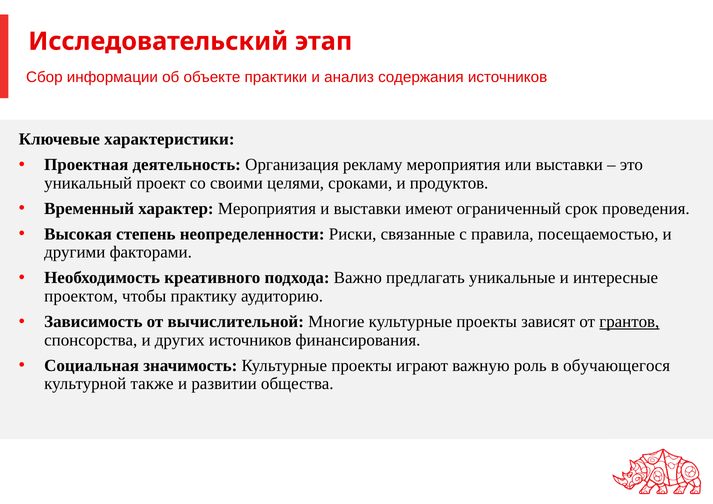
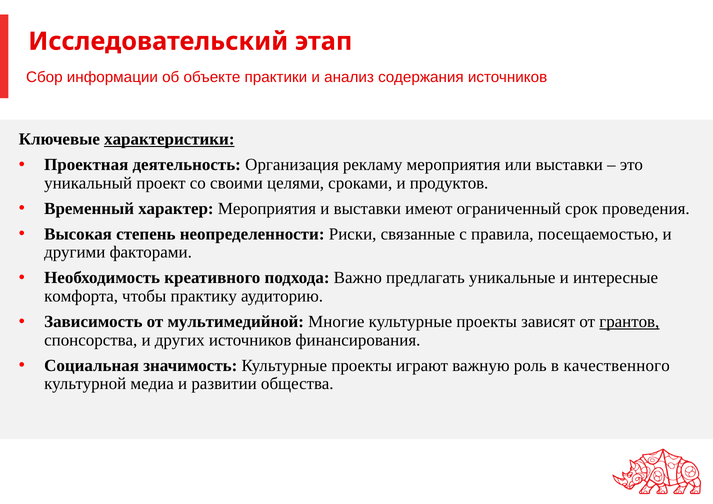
характеристики underline: none -> present
проектом: проектом -> комфорта
вычислительной: вычислительной -> мультимедийной
обучающегося: обучающегося -> качественного
также: также -> медиа
